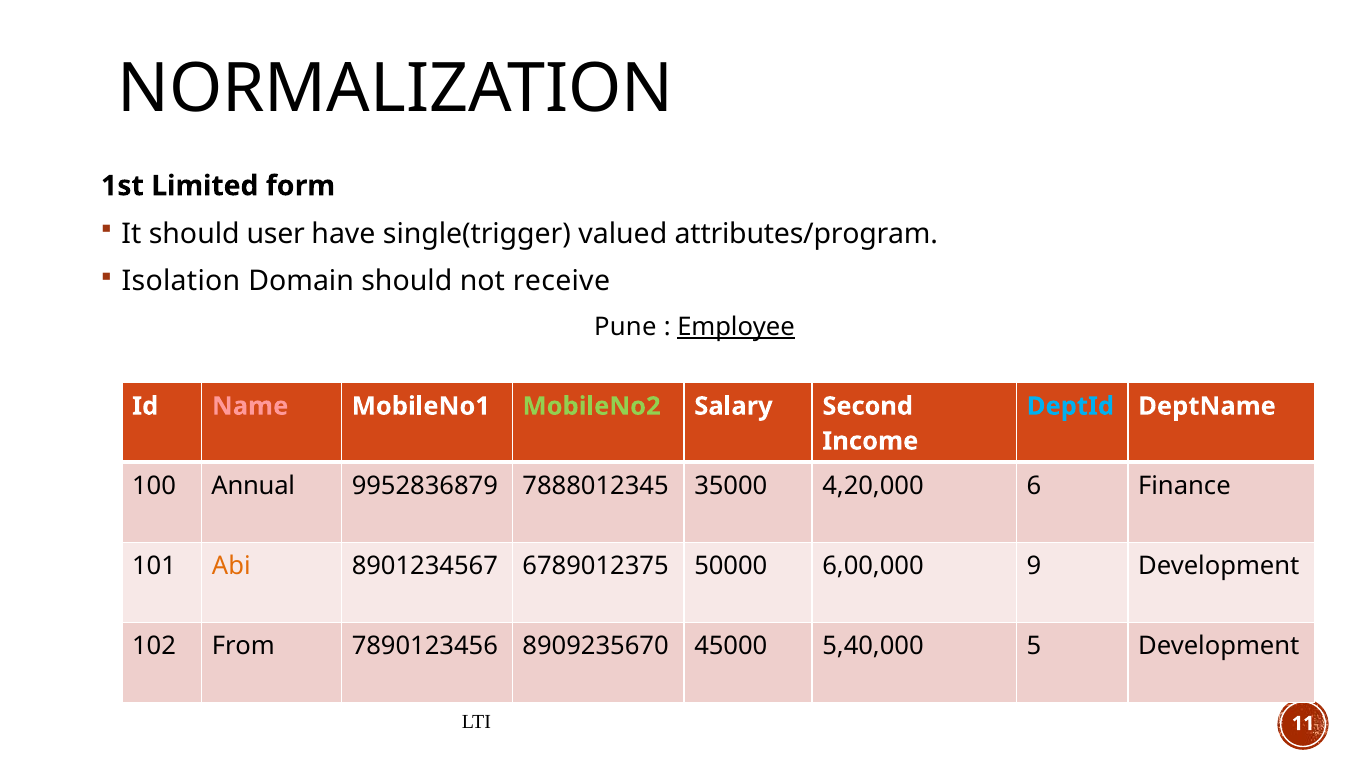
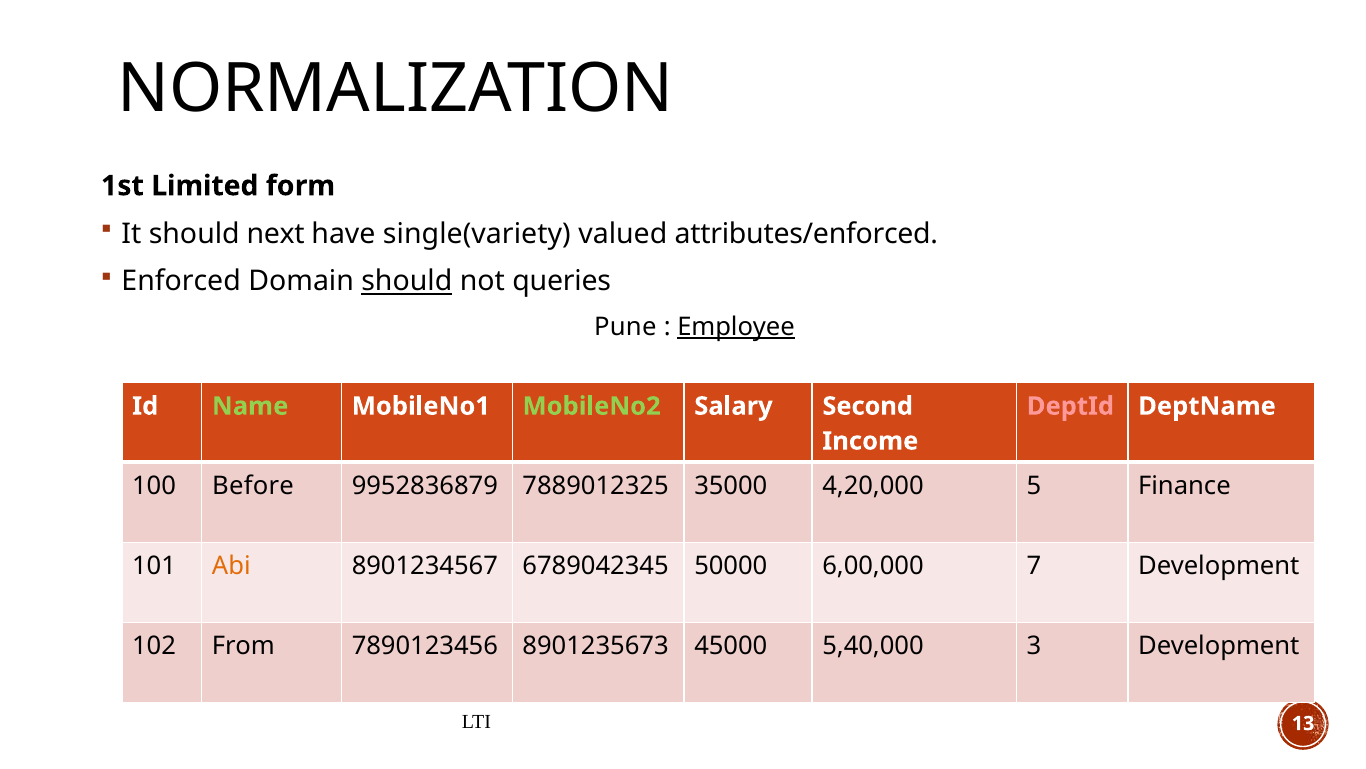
user: user -> next
single(trigger: single(trigger -> single(variety
attributes/program: attributes/program -> attributes/enforced
Isolation: Isolation -> Enforced
should at (407, 281) underline: none -> present
receive: receive -> queries
Name colour: pink -> light green
DeptId colour: light blue -> pink
Annual: Annual -> Before
7888012345: 7888012345 -> 7889012325
6: 6 -> 5
6789012375: 6789012375 -> 6789042345
9: 9 -> 7
8909235670: 8909235670 -> 8901235673
5: 5 -> 3
11: 11 -> 13
